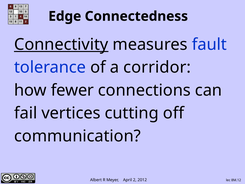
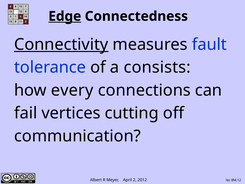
Edge underline: none -> present
corridor: corridor -> consists
fewer: fewer -> every
